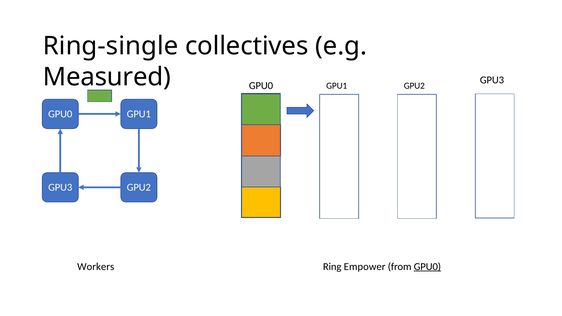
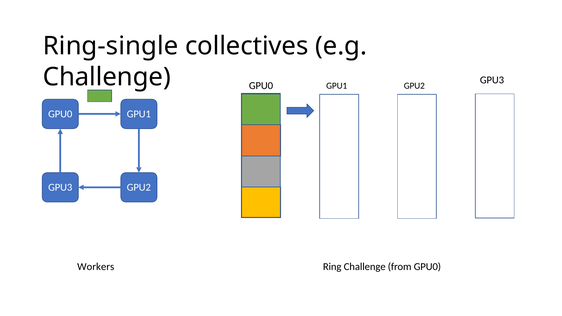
Measured at (107, 77): Measured -> Challenge
Ring Empower: Empower -> Challenge
GPU0 at (427, 267) underline: present -> none
